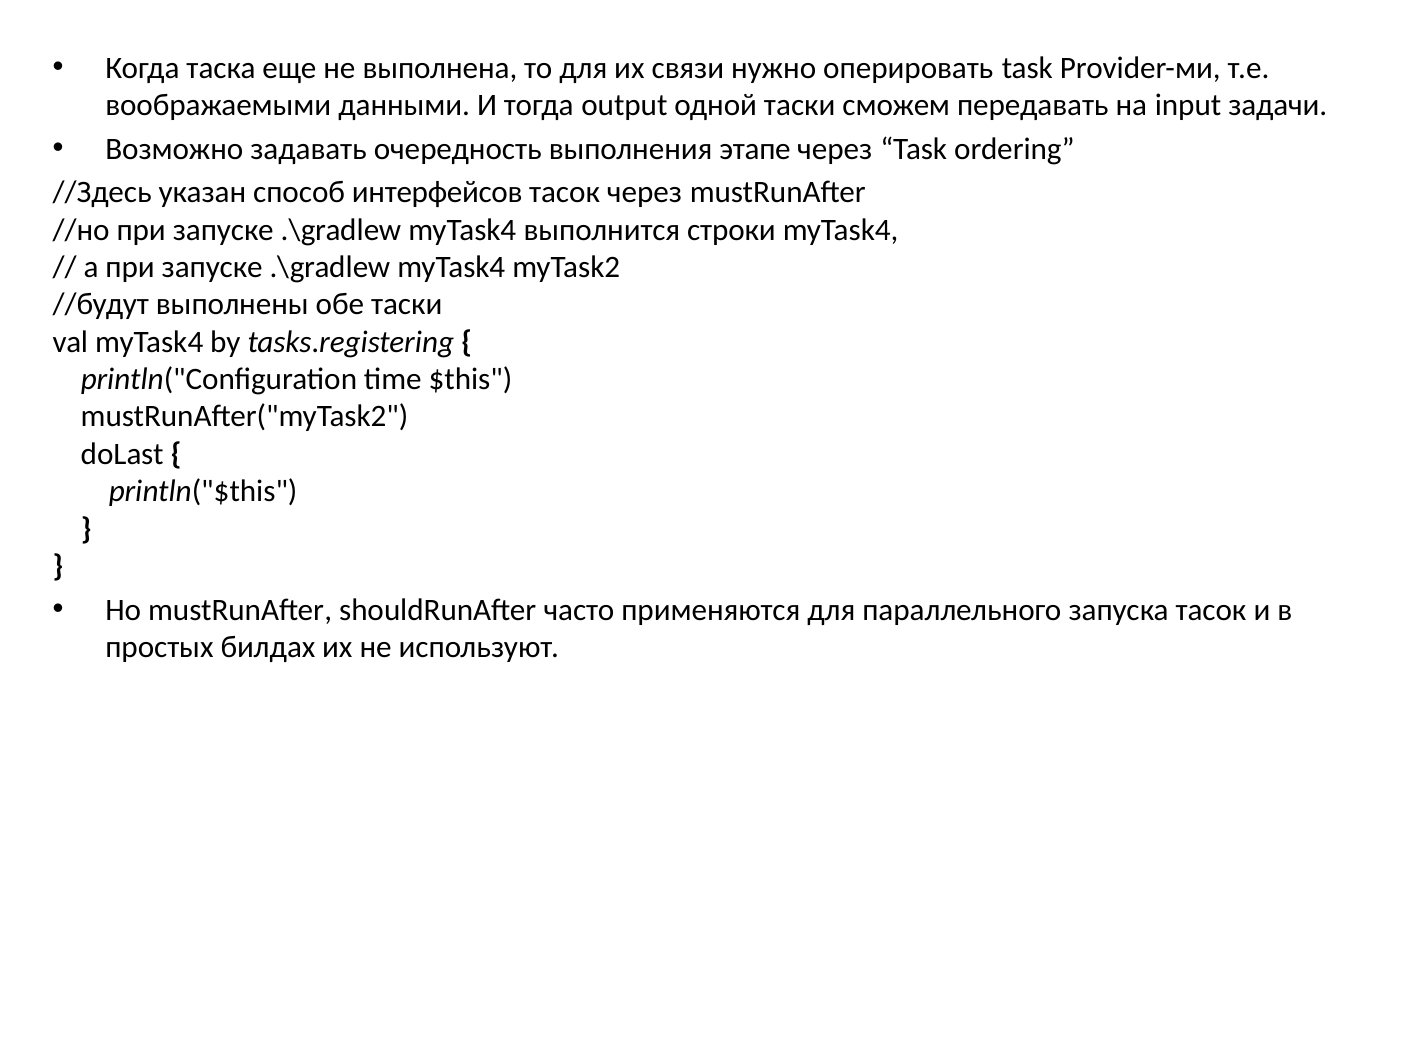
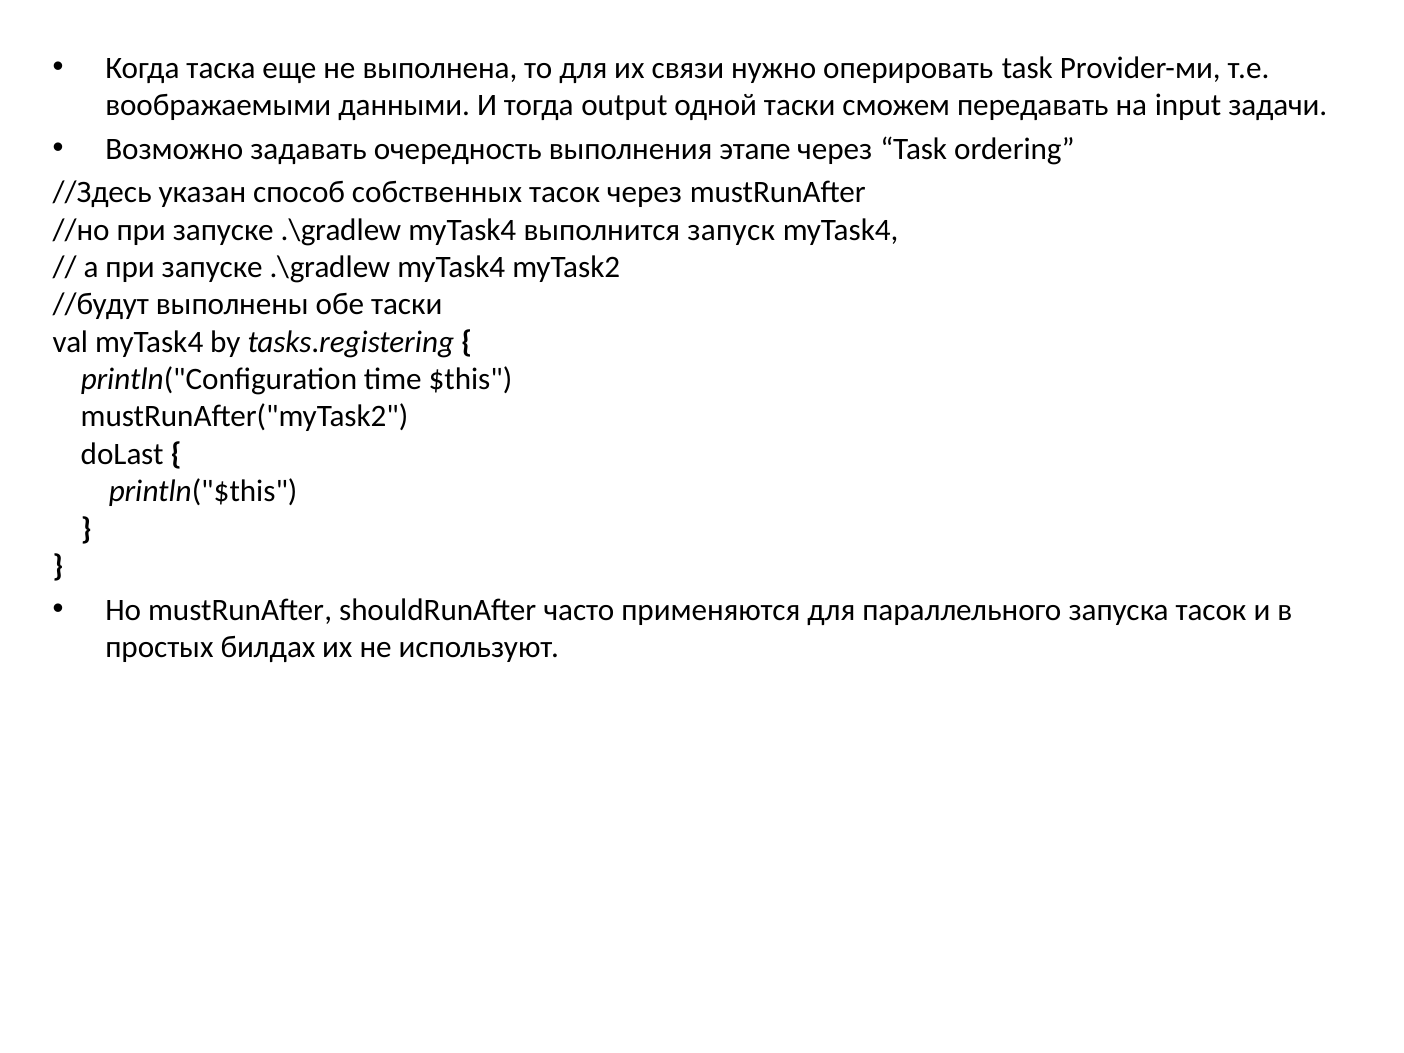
интерфейсов: интерфейсов -> собственных
строки: строки -> запуск
